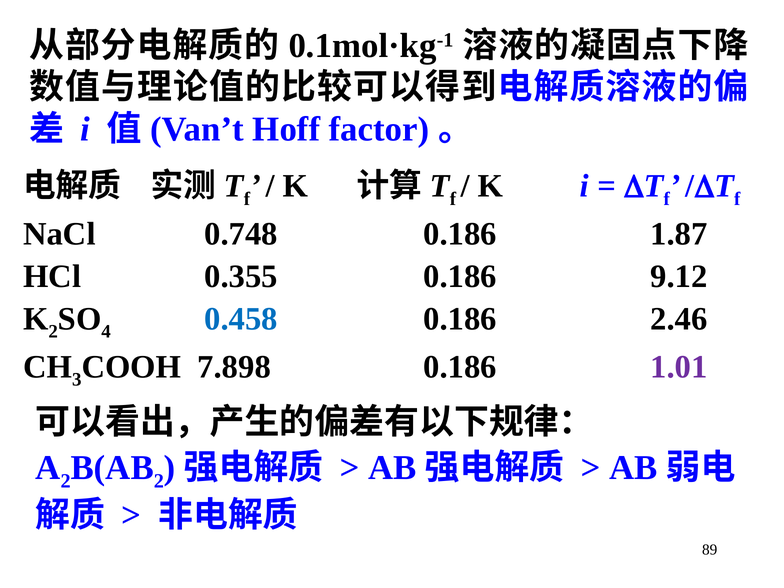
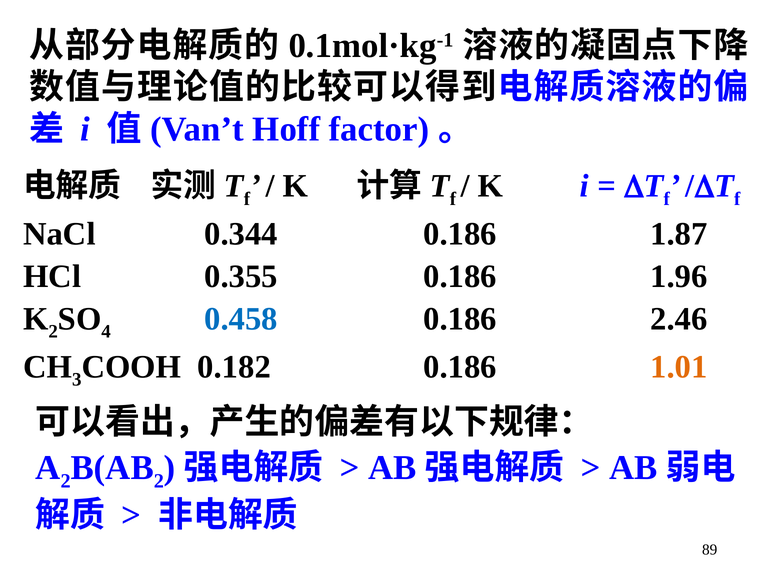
0.748: 0.748 -> 0.344
9.12: 9.12 -> 1.96
7.898: 7.898 -> 0.182
1.01 colour: purple -> orange
